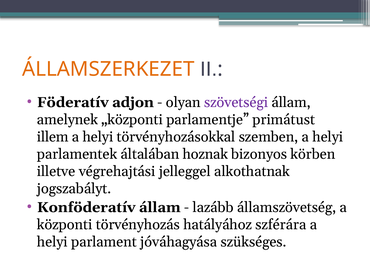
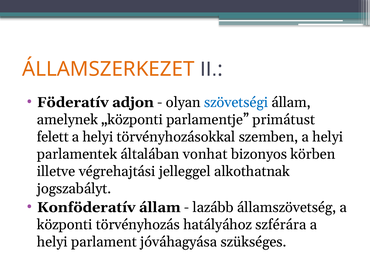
szövetségi colour: purple -> blue
illem: illem -> felett
hoznak: hoznak -> vonhat
